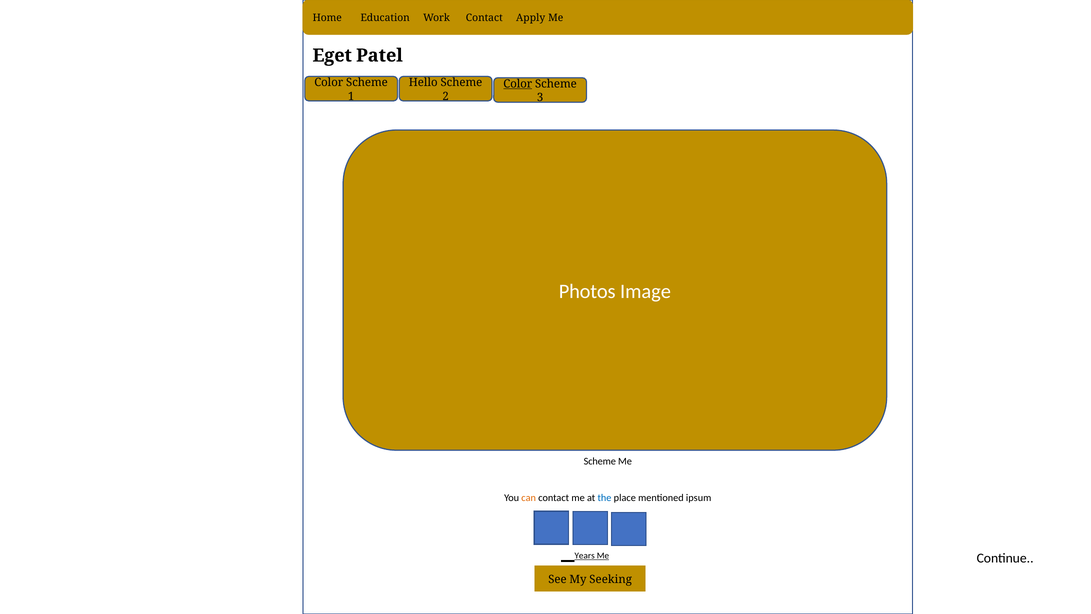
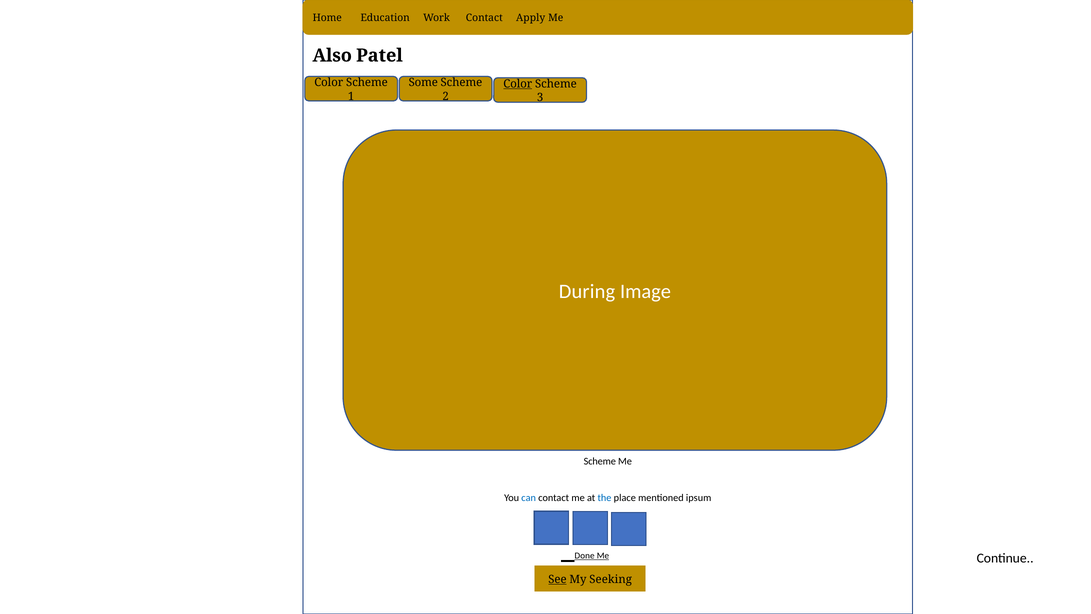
Eget: Eget -> Also
Hello: Hello -> Some
Photos: Photos -> During
can colour: orange -> blue
Years: Years -> Done
See underline: none -> present
